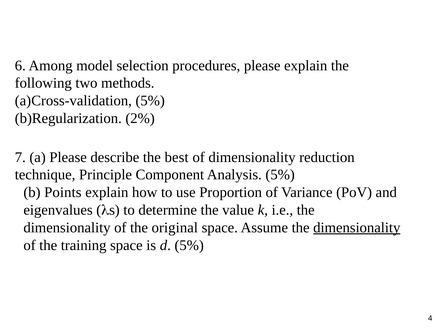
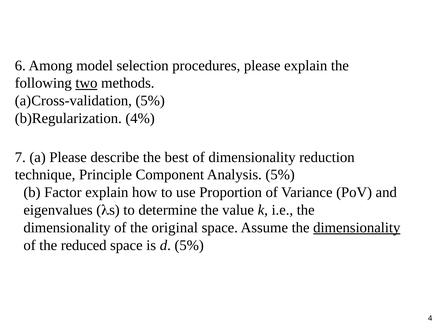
two underline: none -> present
2%: 2% -> 4%
Points: Points -> Factor
training: training -> reduced
